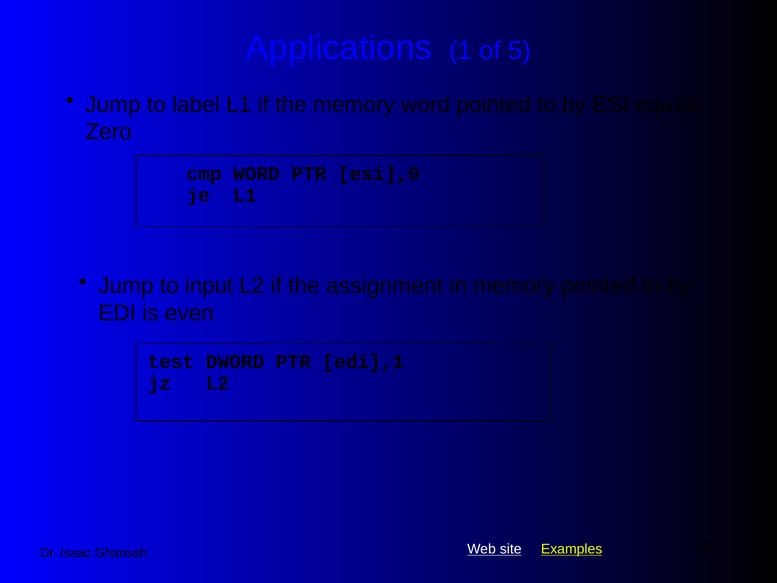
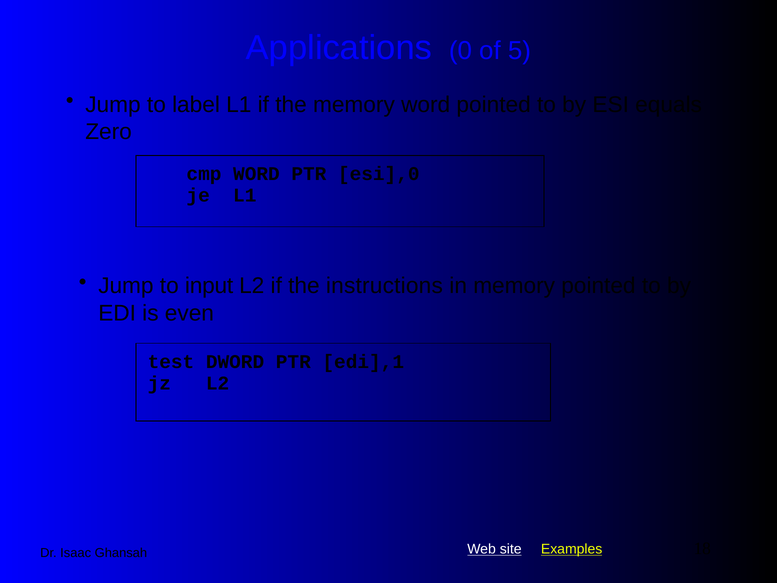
1: 1 -> 0
assignment: assignment -> instructions
